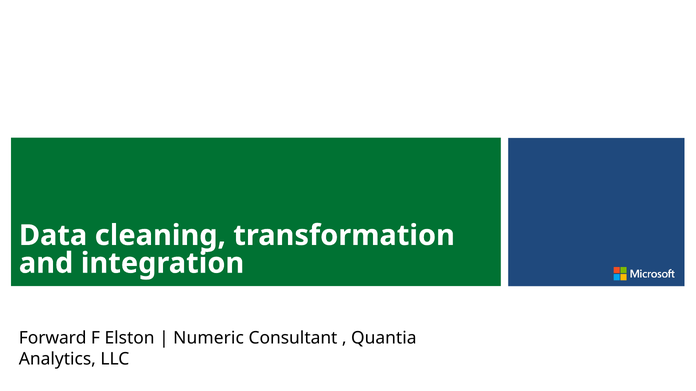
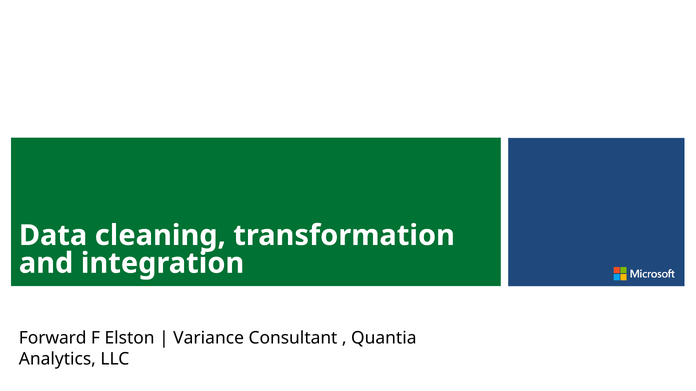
Numeric: Numeric -> Variance
